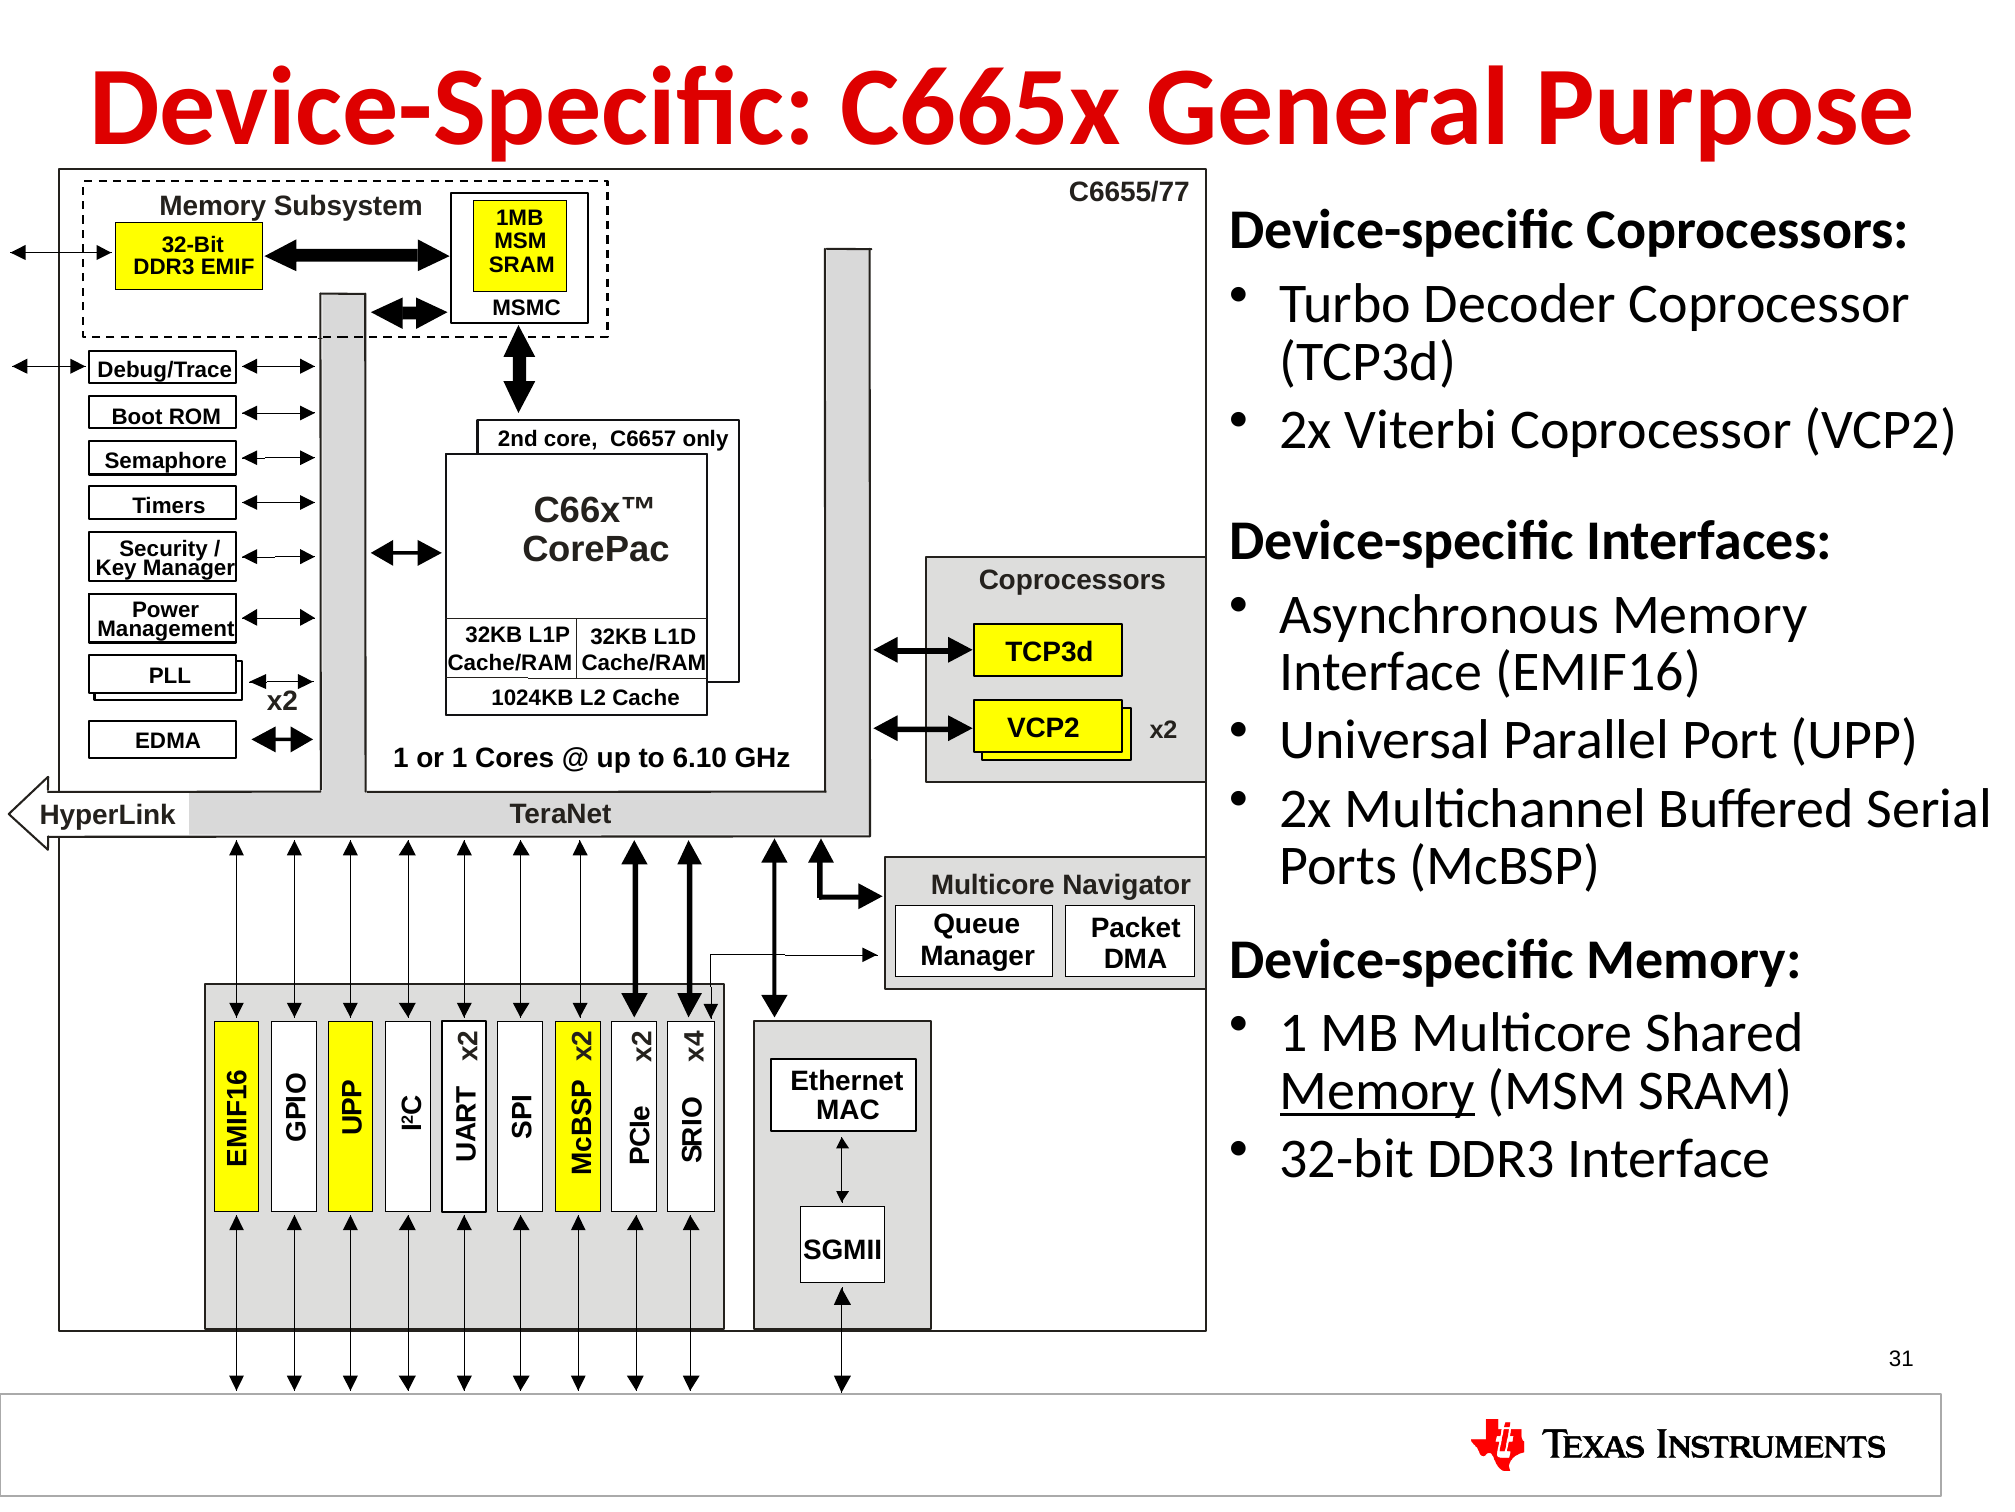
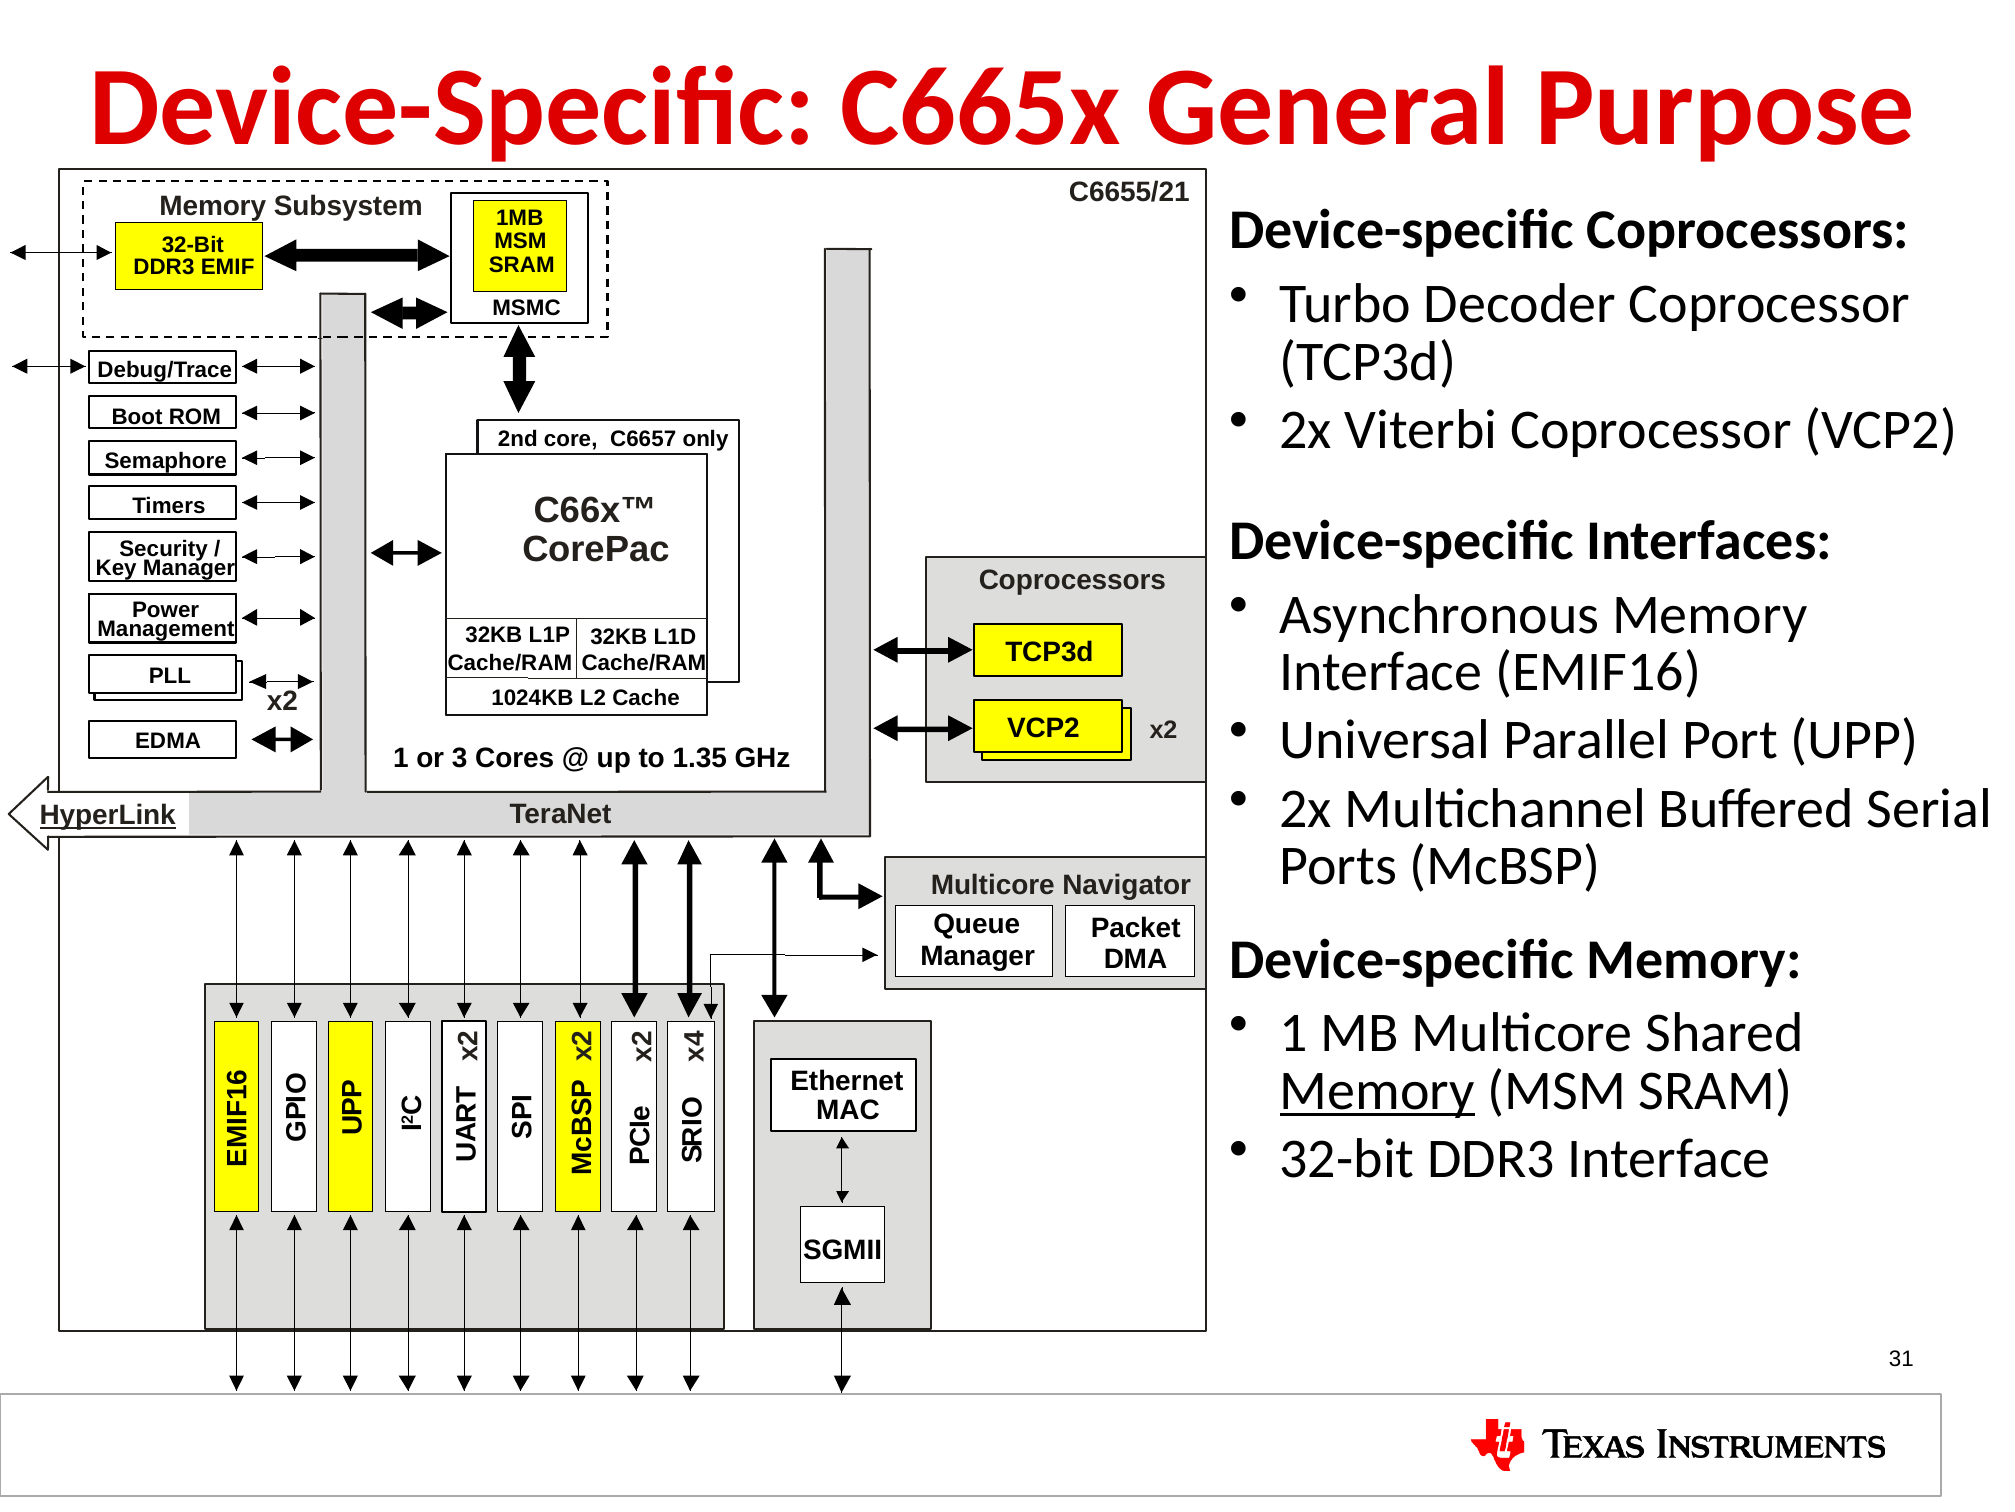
C6655/77: C6655/77 -> C6655/21
or 1: 1 -> 3
6.10: 6.10 -> 1.35
HyperLink underline: none -> present
